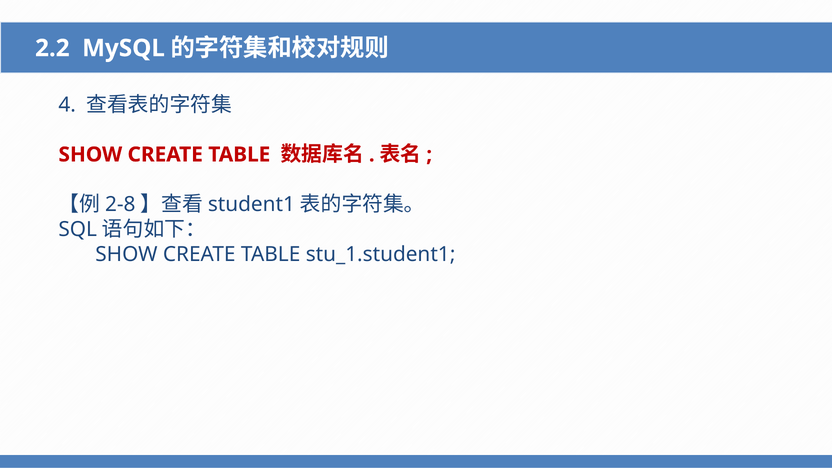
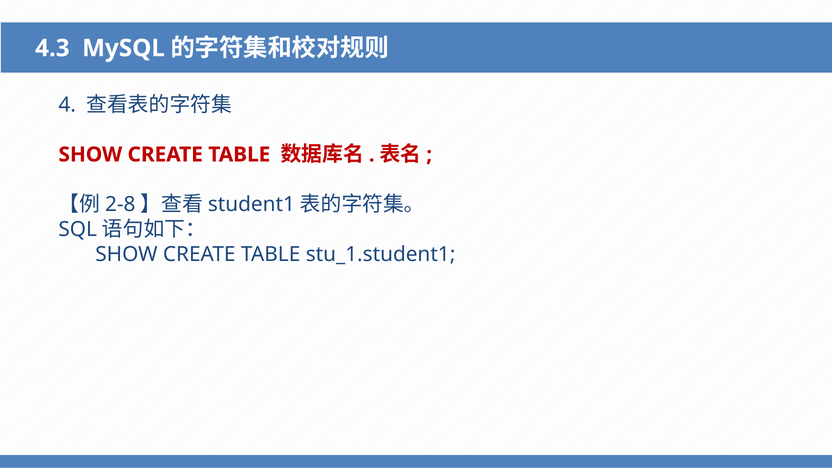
2.2: 2.2 -> 4.3
